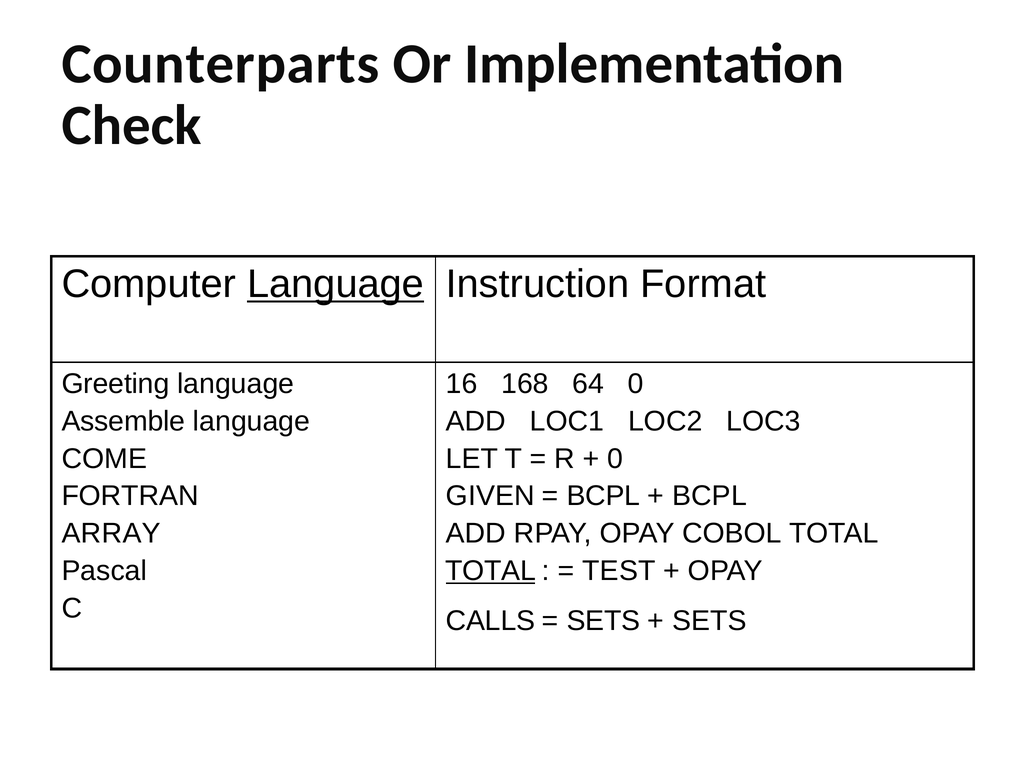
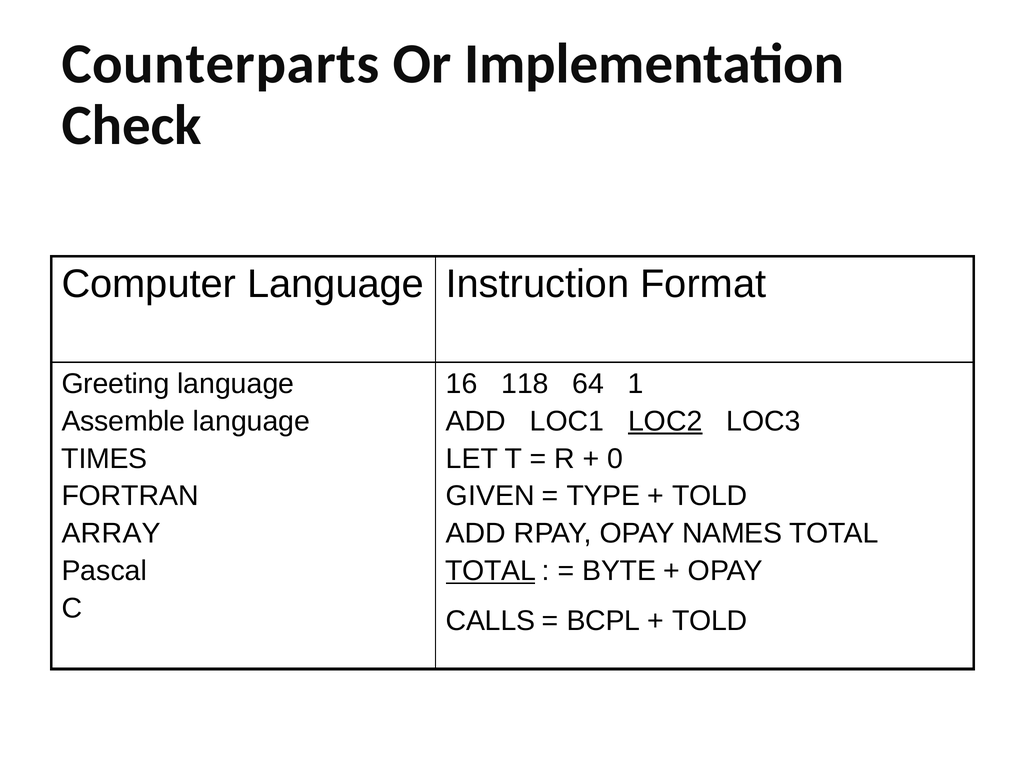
Language at (336, 284) underline: present -> none
168: 168 -> 118
64 0: 0 -> 1
LOC2 underline: none -> present
COME: COME -> TIMES
BCPL at (603, 496): BCPL -> TYPE
BCPL at (710, 496): BCPL -> TOLD
COBOL: COBOL -> NAMES
TEST: TEST -> BYTE
SETS at (603, 621): SETS -> BCPL
SETS at (710, 621): SETS -> TOLD
